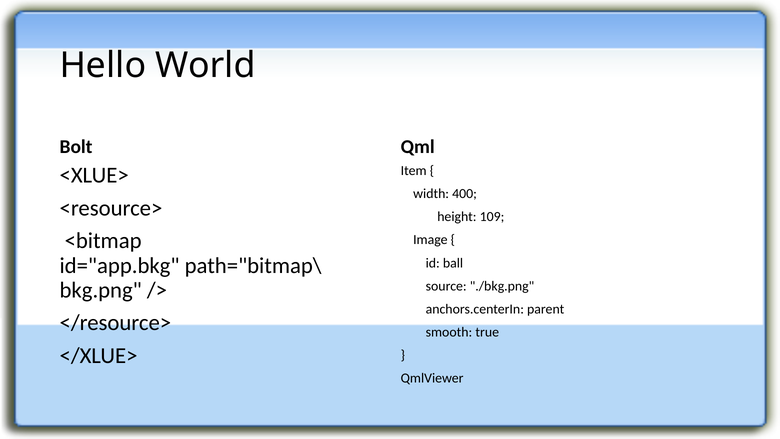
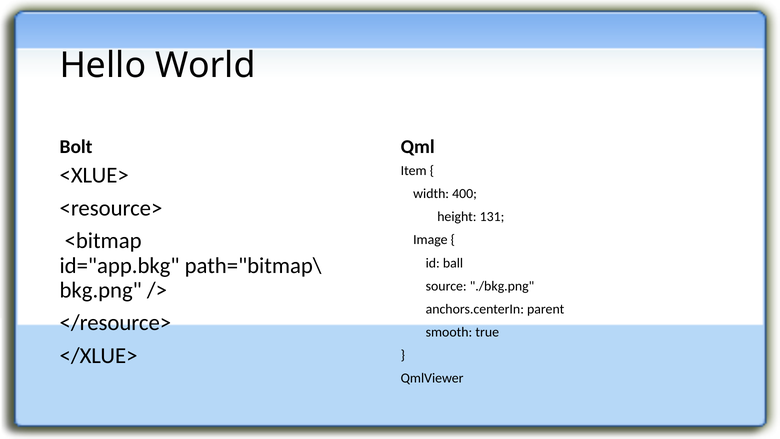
109: 109 -> 131
